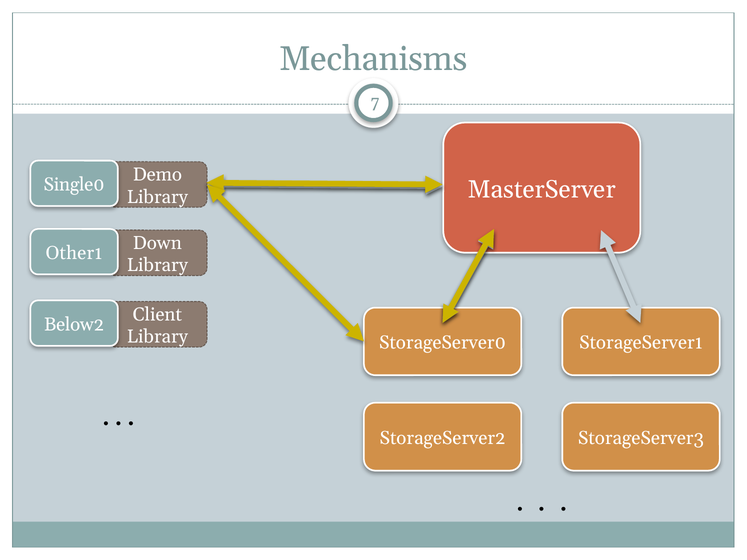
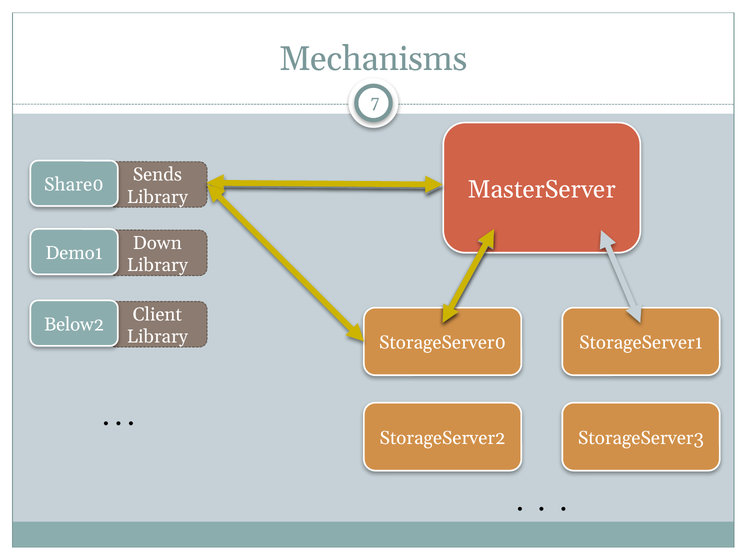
Demo: Demo -> Sends
Single0: Single0 -> Share0
Other1: Other1 -> Demo1
